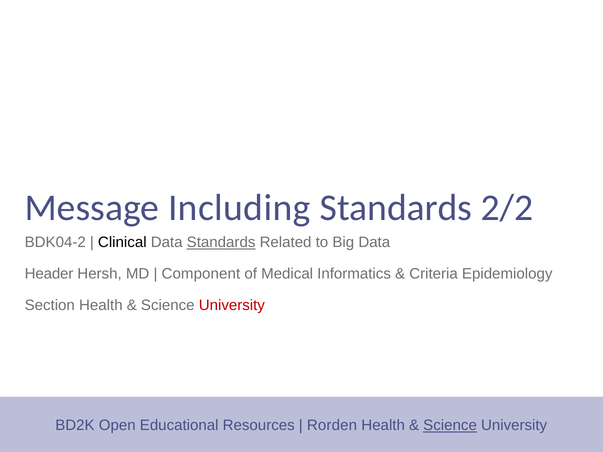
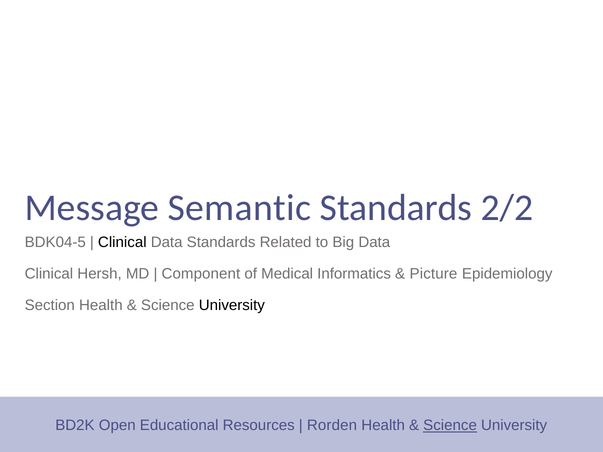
Including: Including -> Semantic
BDK04-2: BDK04-2 -> BDK04-5
Standards at (221, 243) underline: present -> none
Header at (49, 274): Header -> Clinical
Criteria: Criteria -> Picture
University at (232, 305) colour: red -> black
